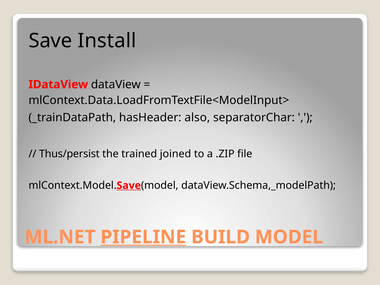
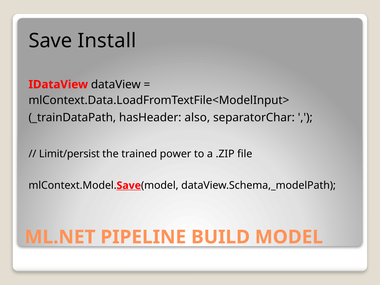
Thus/persist: Thus/persist -> Limit/persist
joined: joined -> power
PIPELINE underline: present -> none
